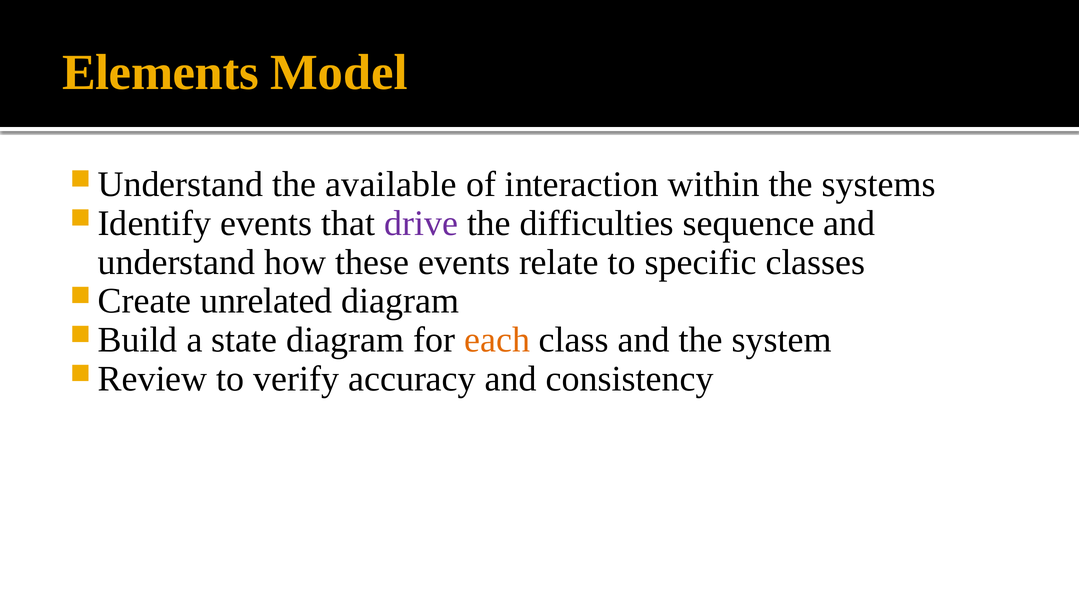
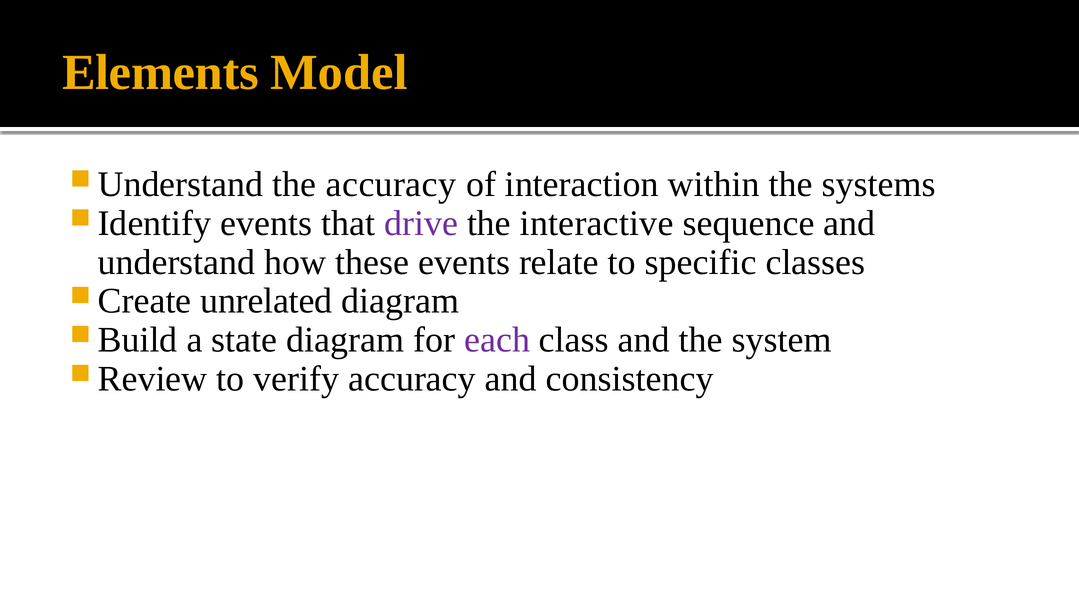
the available: available -> accuracy
difficulties: difficulties -> interactive
each colour: orange -> purple
